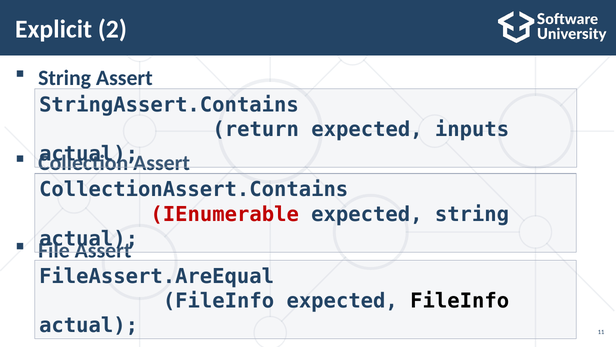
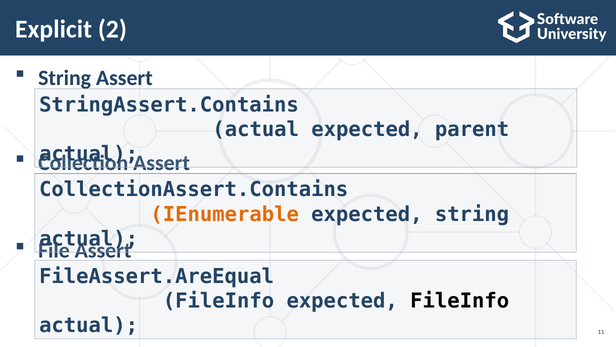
return at (256, 129): return -> actual
inputs: inputs -> parent
IEnumerable colour: red -> orange
